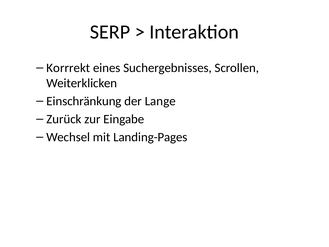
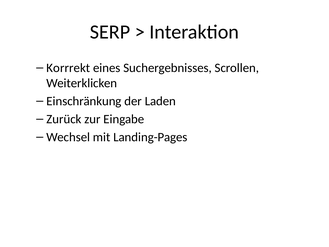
Lange: Lange -> Laden
